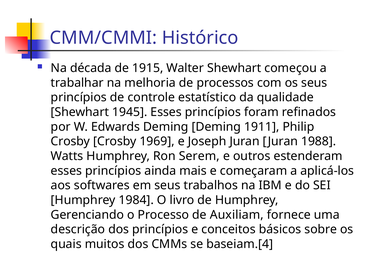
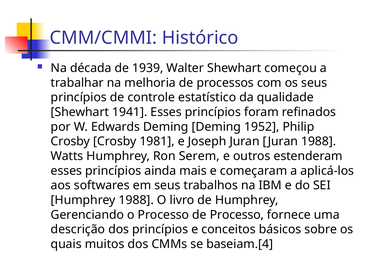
1915: 1915 -> 1939
1945: 1945 -> 1941
1911: 1911 -> 1952
1969: 1969 -> 1981
Humphrey 1984: 1984 -> 1988
de Auxiliam: Auxiliam -> Processo
